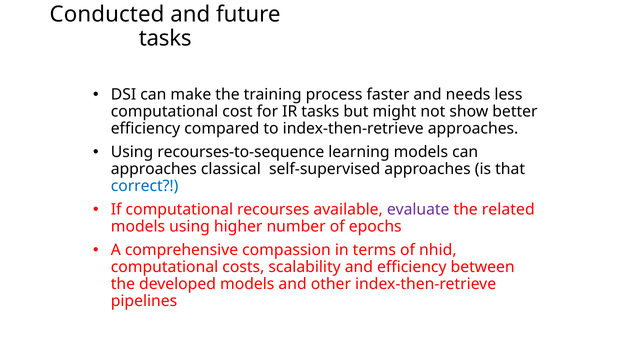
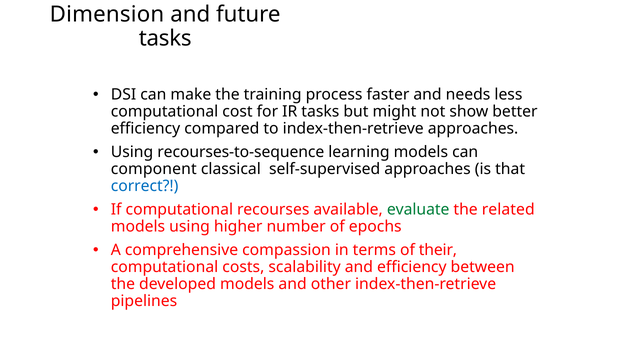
Conducted: Conducted -> Dimension
approaches at (154, 169): approaches -> component
evaluate colour: purple -> green
nhid: nhid -> their
